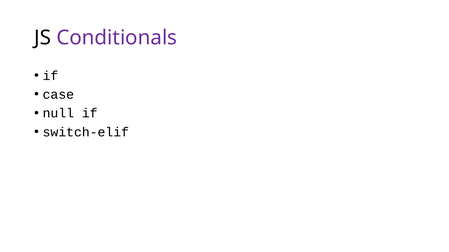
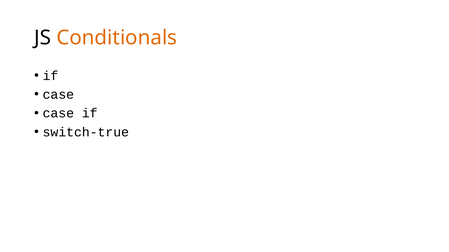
Conditionals colour: purple -> orange
null at (58, 114): null -> case
switch-elif: switch-elif -> switch-true
